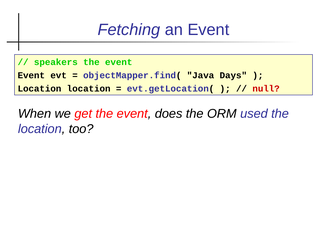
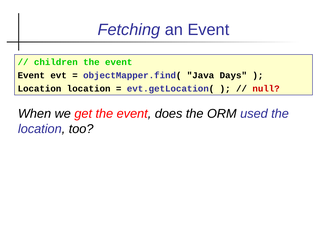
speakers: speakers -> children
